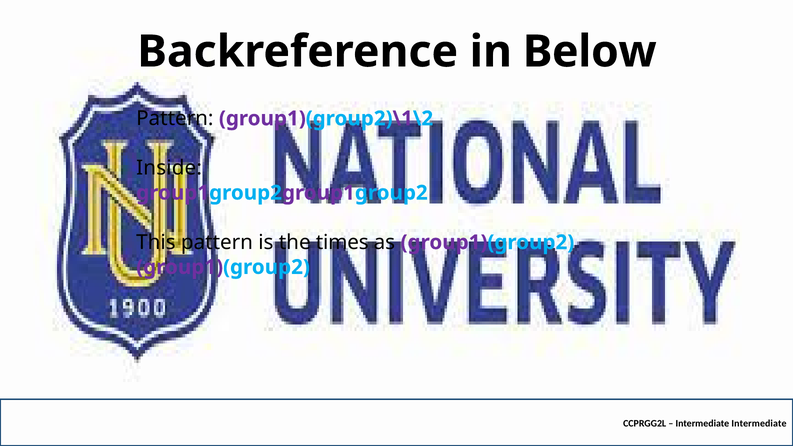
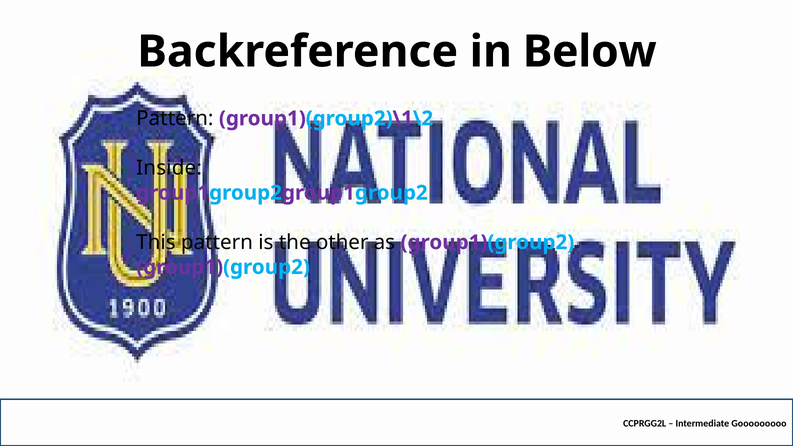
times: times -> other
Intermediate Intermediate: Intermediate -> Gooooooooo
